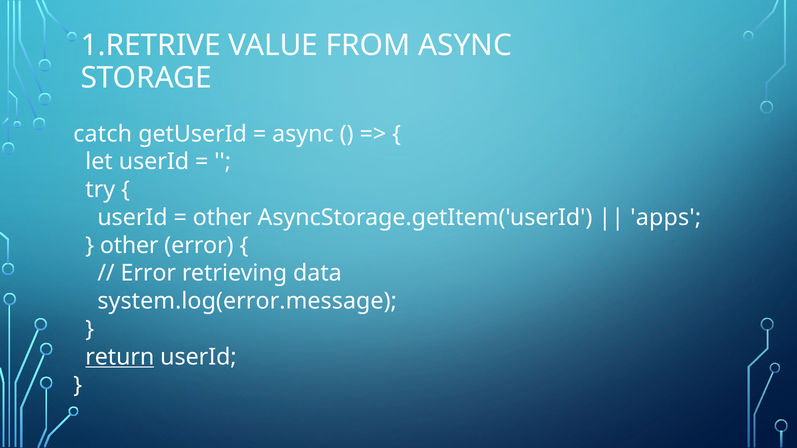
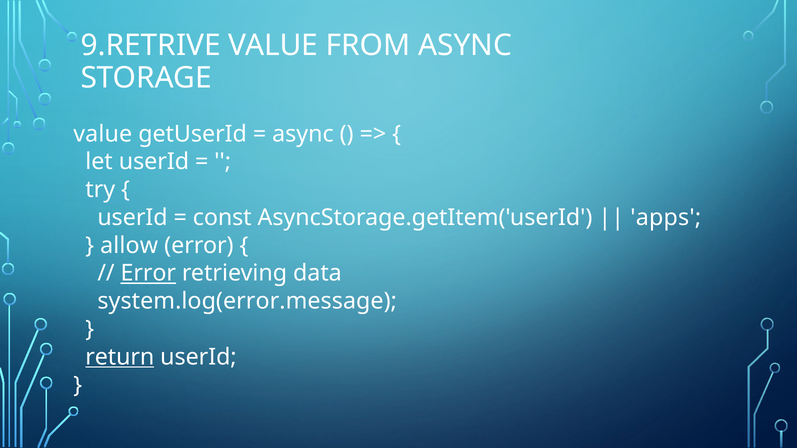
1.RETRIVE: 1.RETRIVE -> 9.RETRIVE
catch at (103, 134): catch -> value
other at (222, 218): other -> const
other at (129, 246): other -> allow
Error at (148, 273) underline: none -> present
